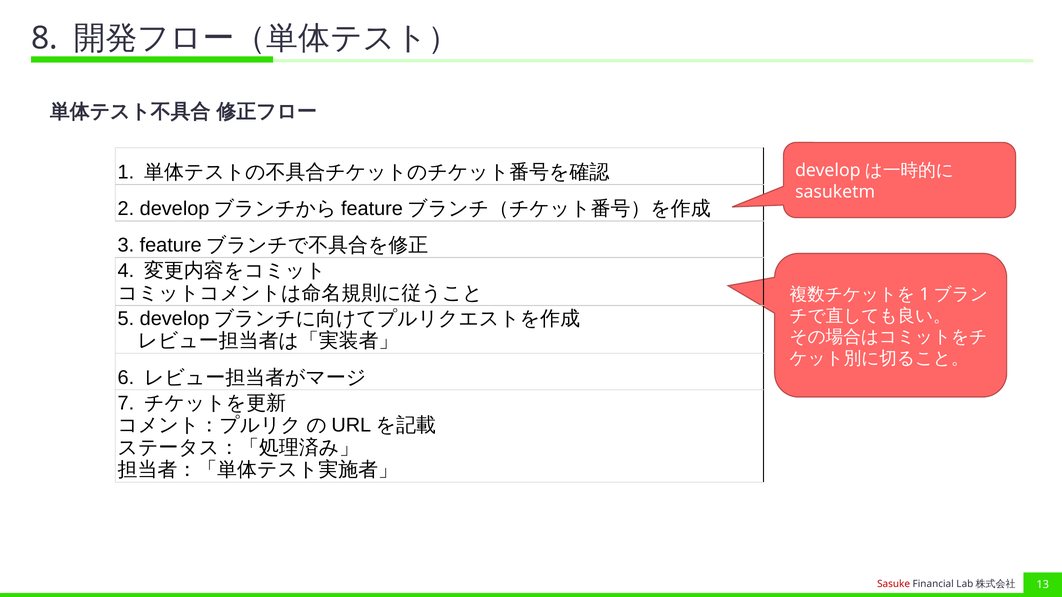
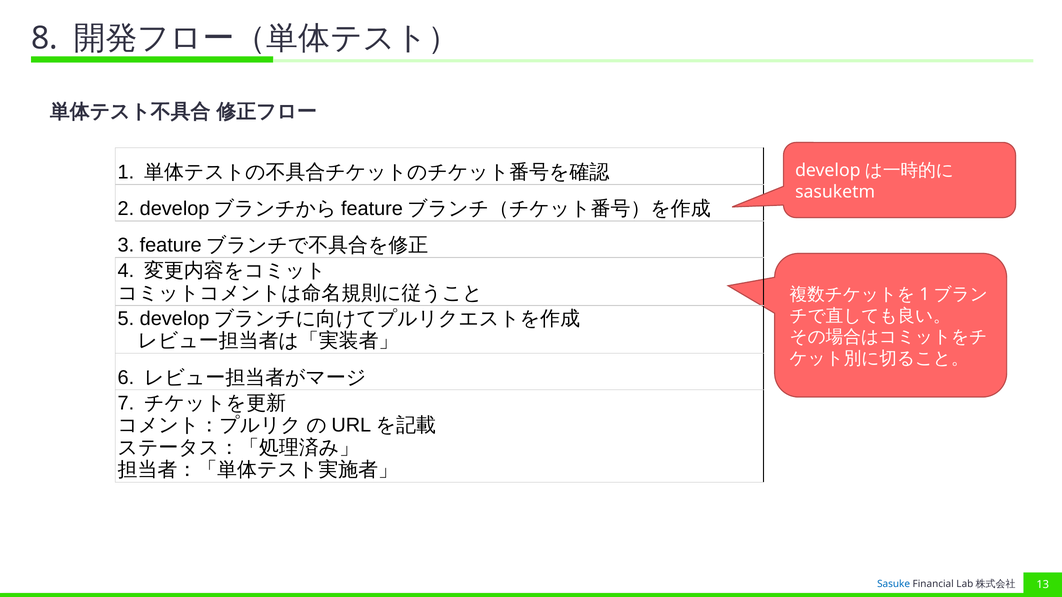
Sasuke colour: red -> blue
